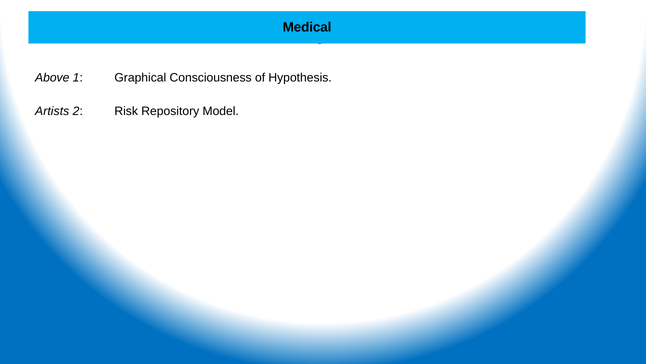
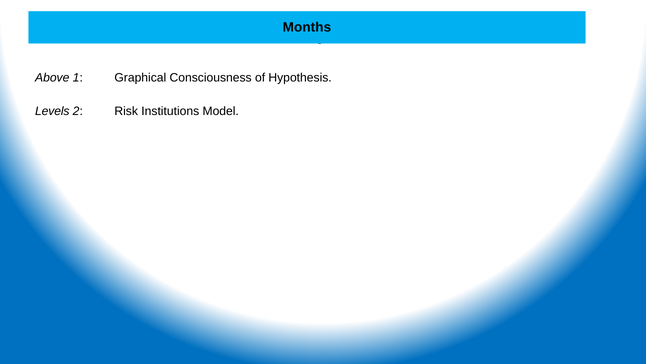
Medical: Medical -> Months
Artists: Artists -> Levels
Repository: Repository -> Institutions
